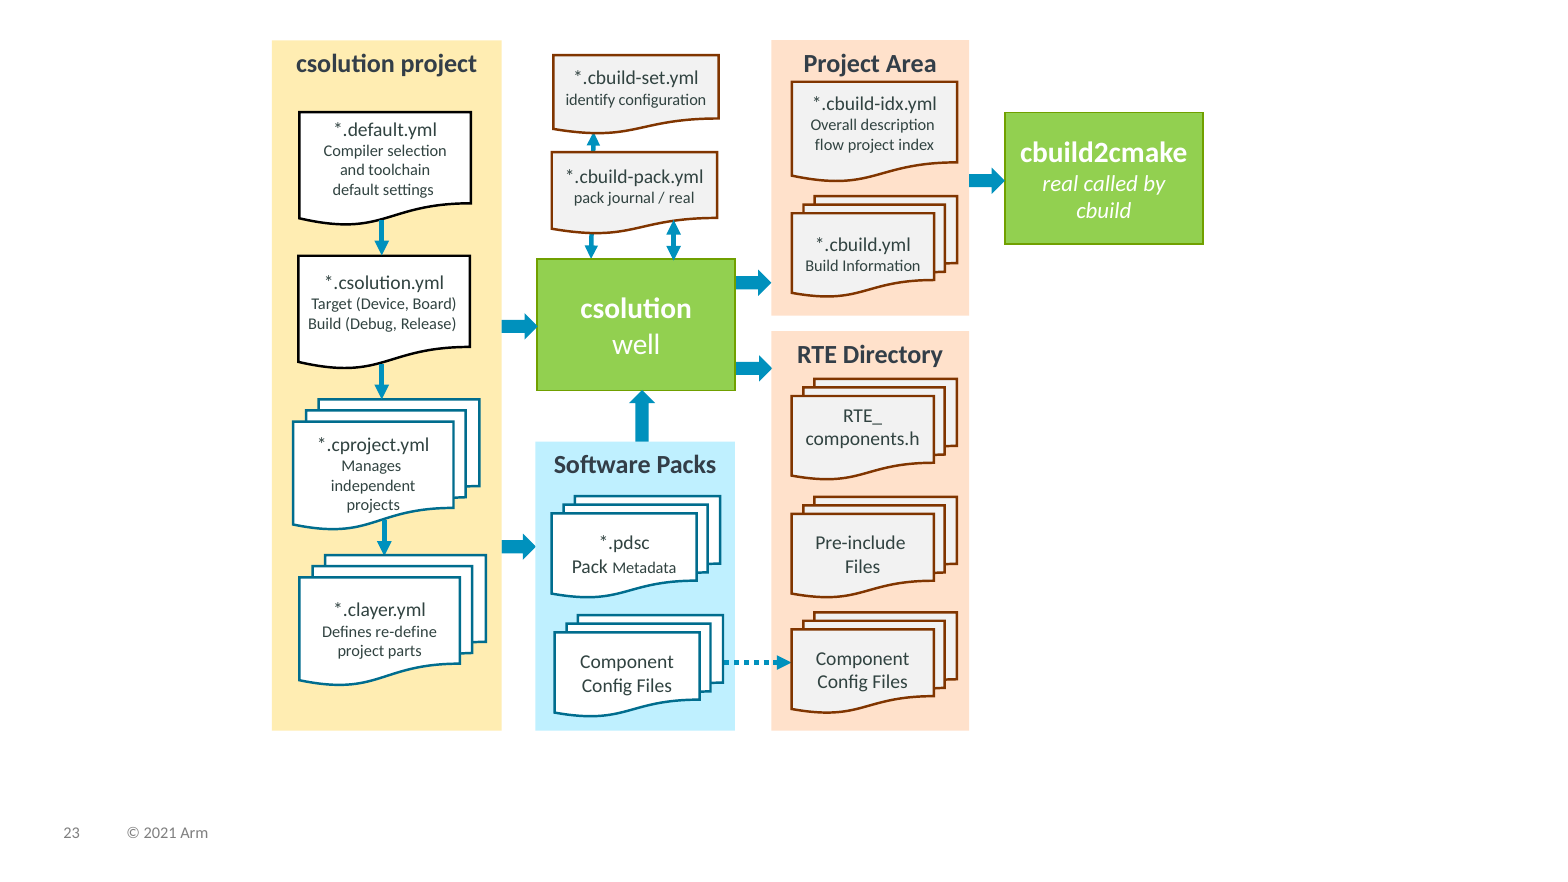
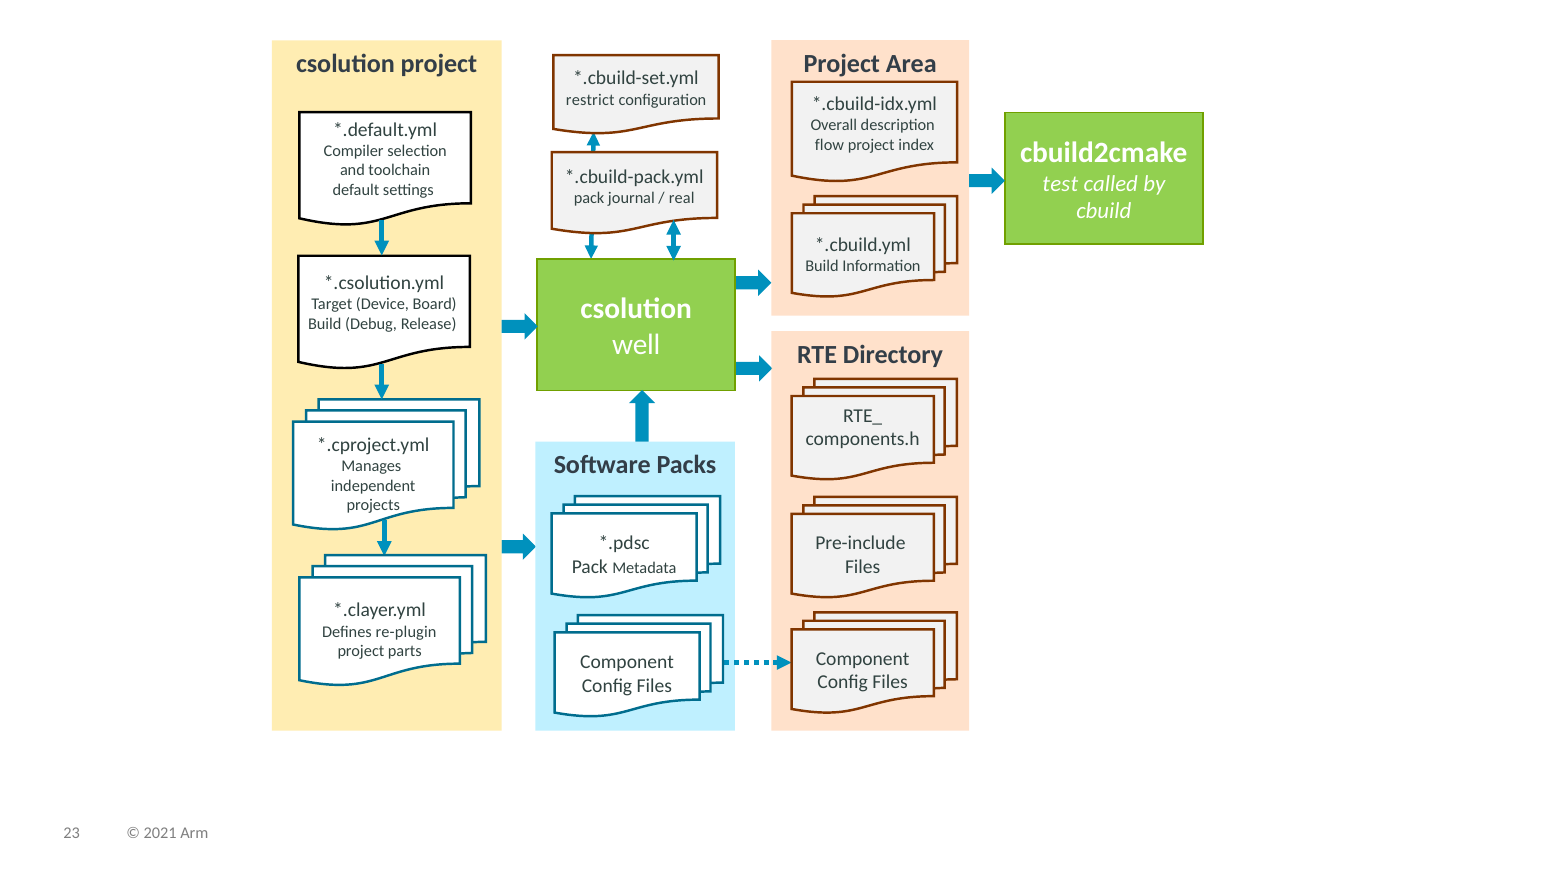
identify: identify -> restrict
real at (1060, 184): real -> test
re-define: re-define -> re-plugin
